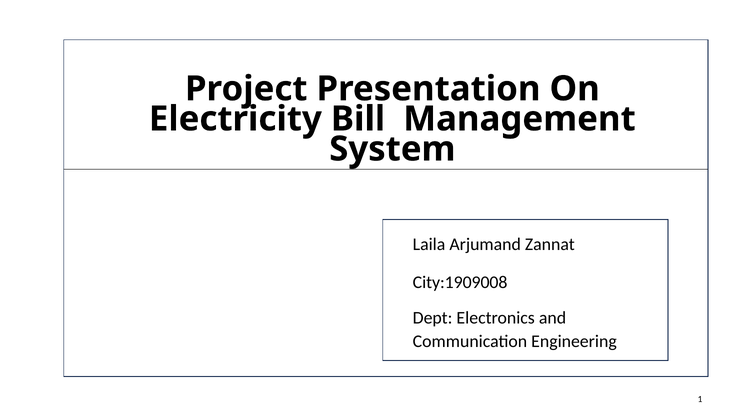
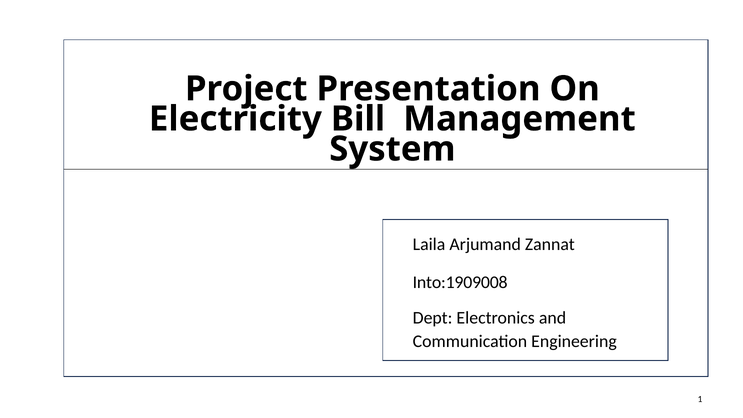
City:1909008: City:1909008 -> Into:1909008
